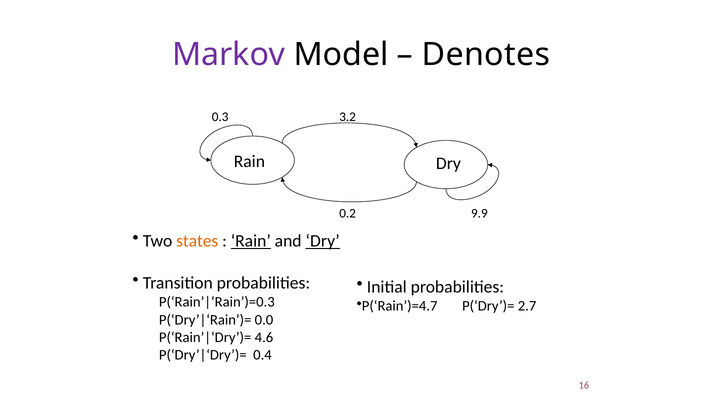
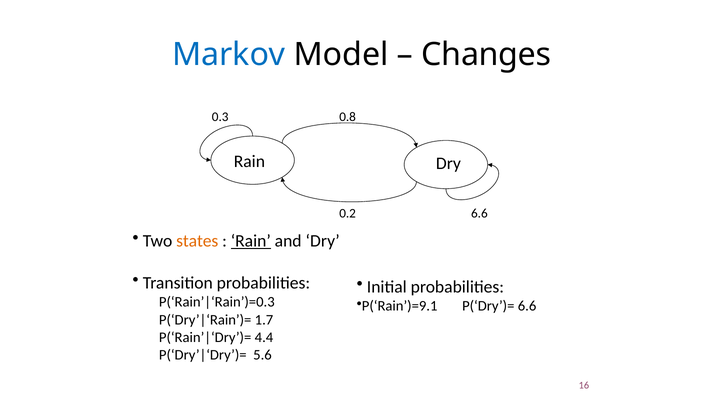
Markov colour: purple -> blue
Denotes: Denotes -> Changes
3.2: 3.2 -> 0.8
0.2 9.9: 9.9 -> 6.6
Dry at (323, 241) underline: present -> none
P(‘Rain’)=4.7: P(‘Rain’)=4.7 -> P(‘Rain’)=9.1
P(‘Dry’)= 2.7: 2.7 -> 6.6
0.0: 0.0 -> 1.7
4.6: 4.6 -> 4.4
0.4: 0.4 -> 5.6
